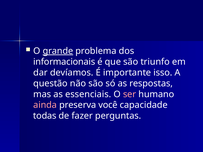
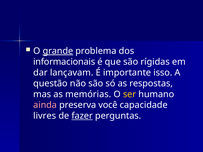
triunfo: triunfo -> rígidas
devíamos: devíamos -> lançavam
essenciais: essenciais -> memórias
ser colour: pink -> yellow
todas: todas -> livres
fazer underline: none -> present
